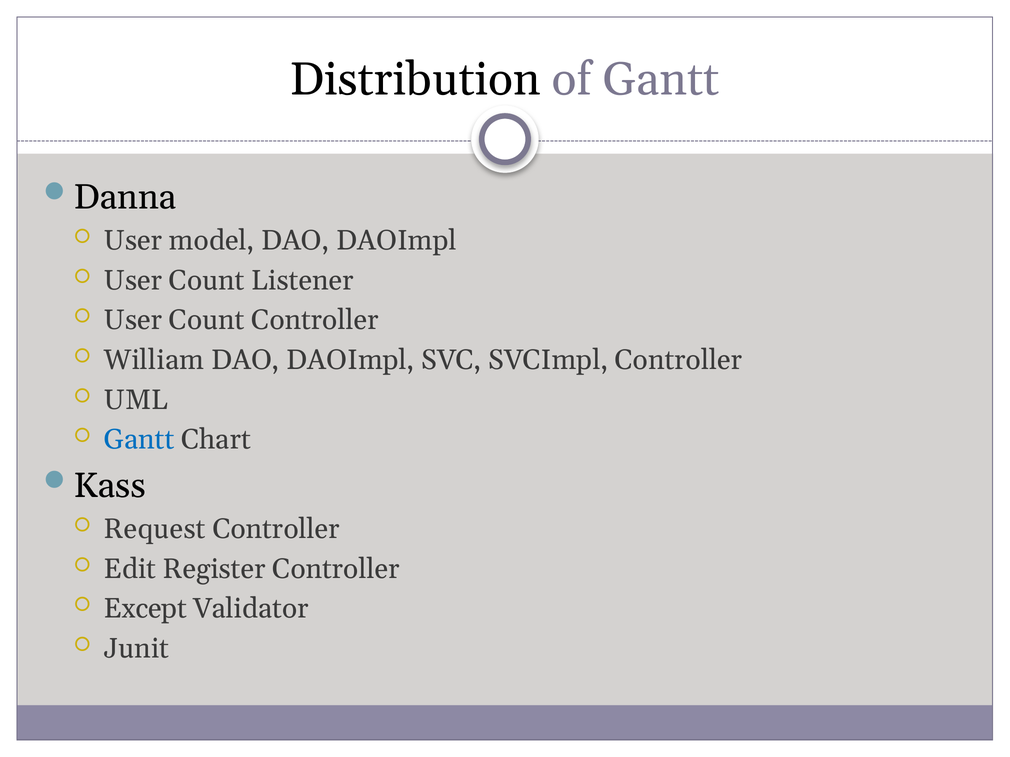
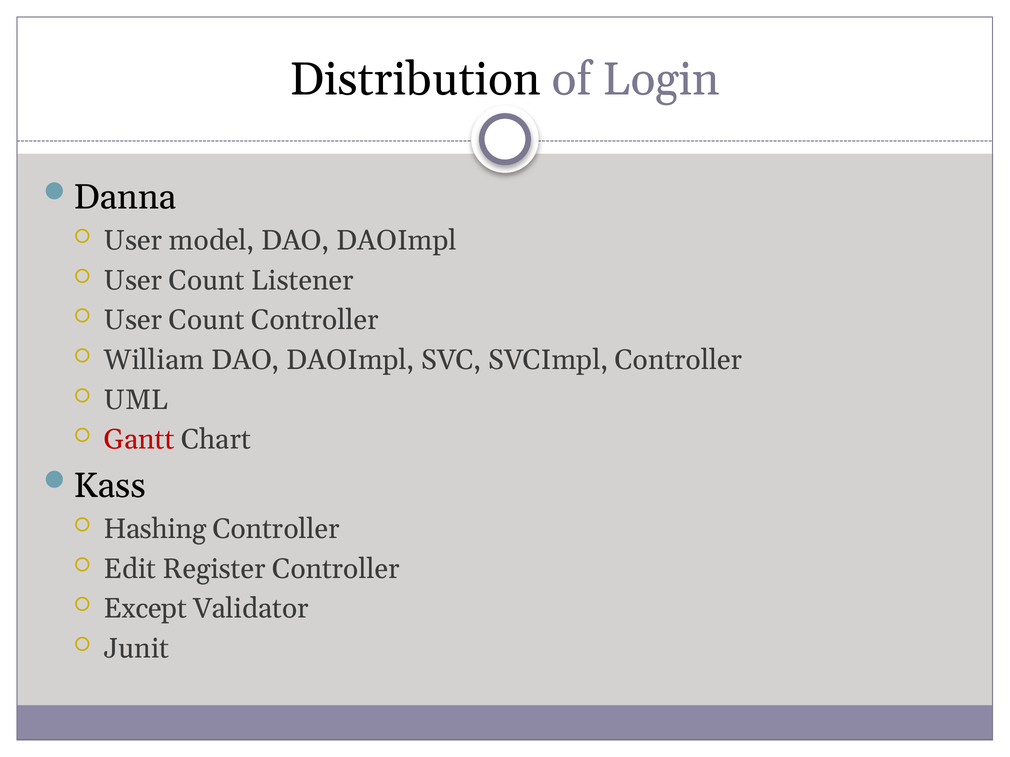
of Gantt: Gantt -> Login
Gantt at (139, 440) colour: blue -> red
Request: Request -> Hashing
